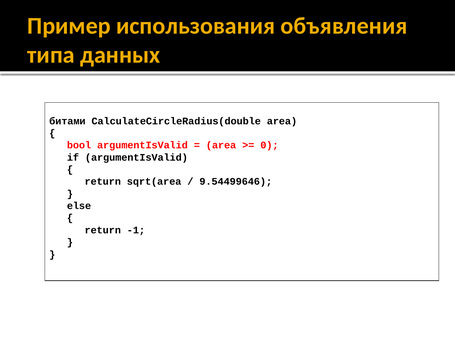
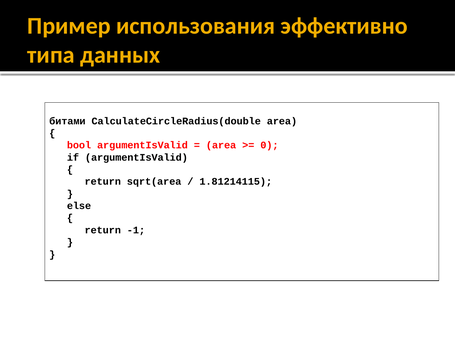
объявления: объявления -> эффективно
9.54499646: 9.54499646 -> 1.81214115
